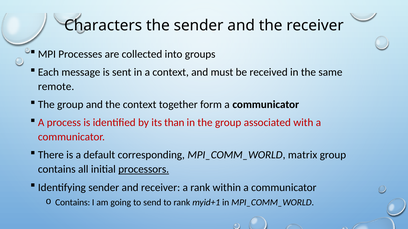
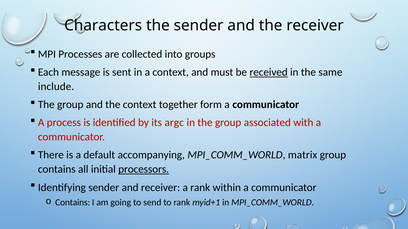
received underline: none -> present
remote: remote -> include
than: than -> argc
corresponding: corresponding -> accompanying
